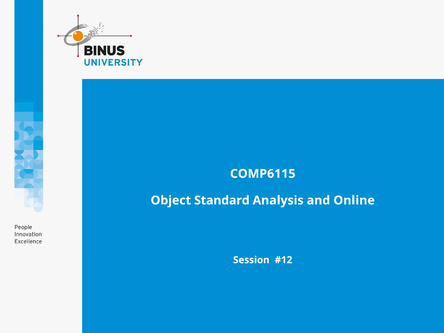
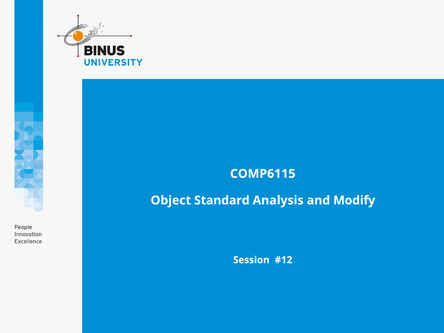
Online: Online -> Modify
